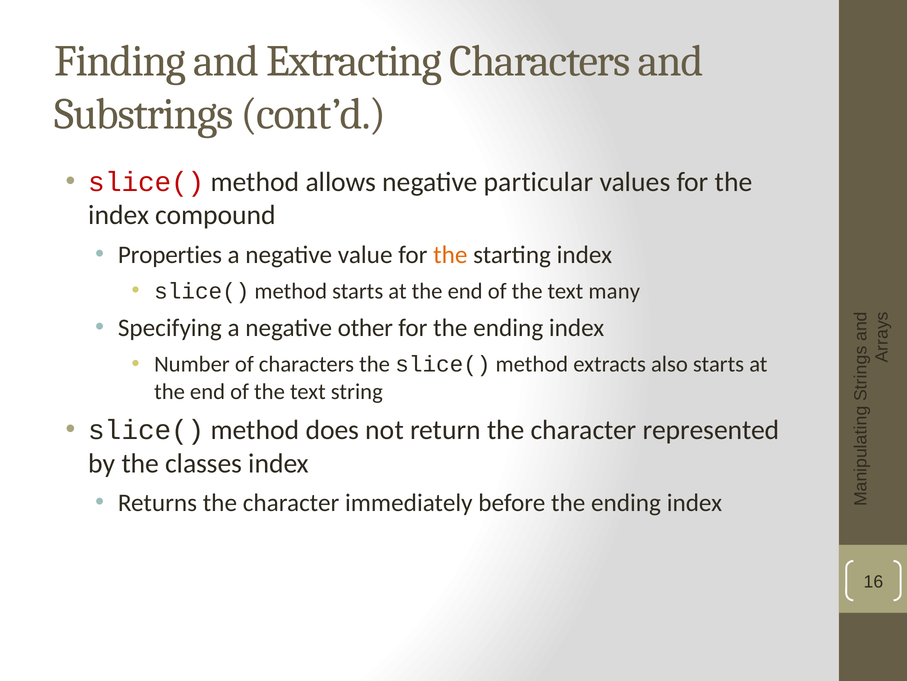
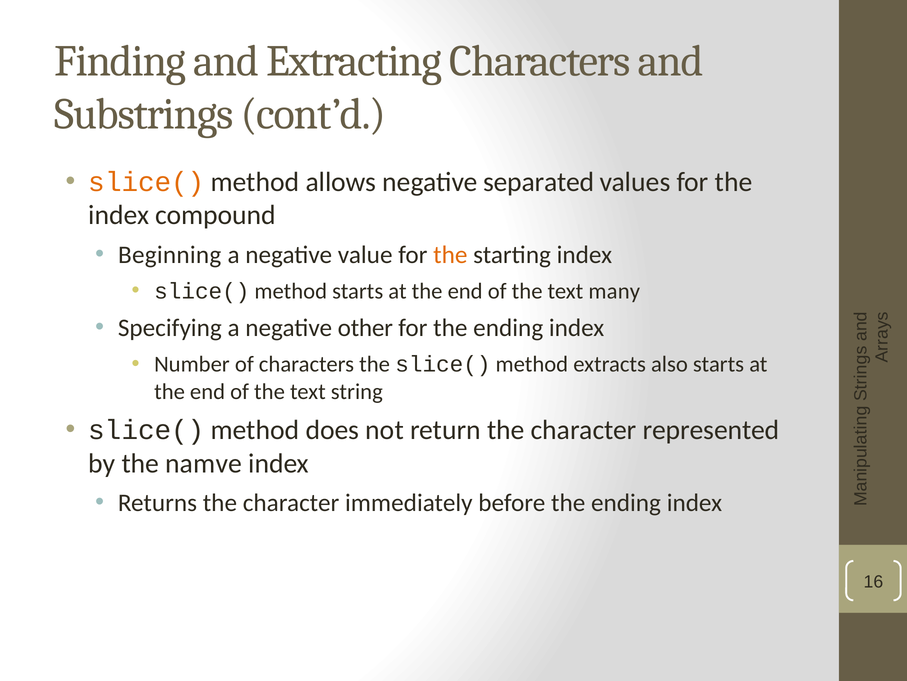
slice( at (146, 182) colour: red -> orange
particular: particular -> separated
Properties: Properties -> Beginning
classes: classes -> namve
